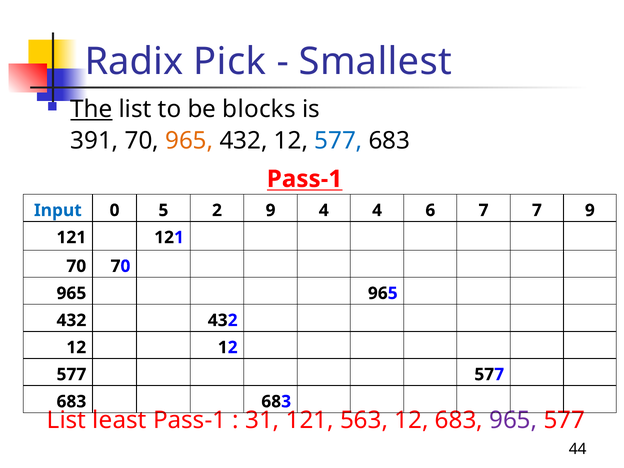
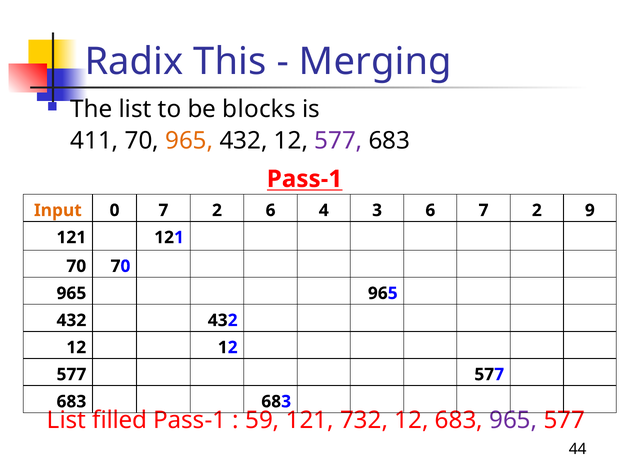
Pick: Pick -> This
Smallest: Smallest -> Merging
The underline: present -> none
391: 391 -> 411
577 at (338, 141) colour: blue -> purple
Input colour: blue -> orange
0 5: 5 -> 7
2 9: 9 -> 6
4 4: 4 -> 3
6 7 7: 7 -> 2
least: least -> filled
31: 31 -> 59
563: 563 -> 732
